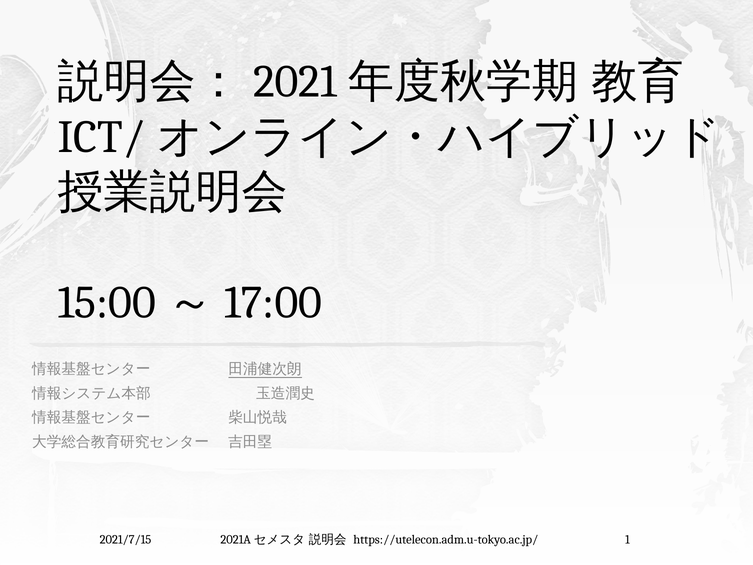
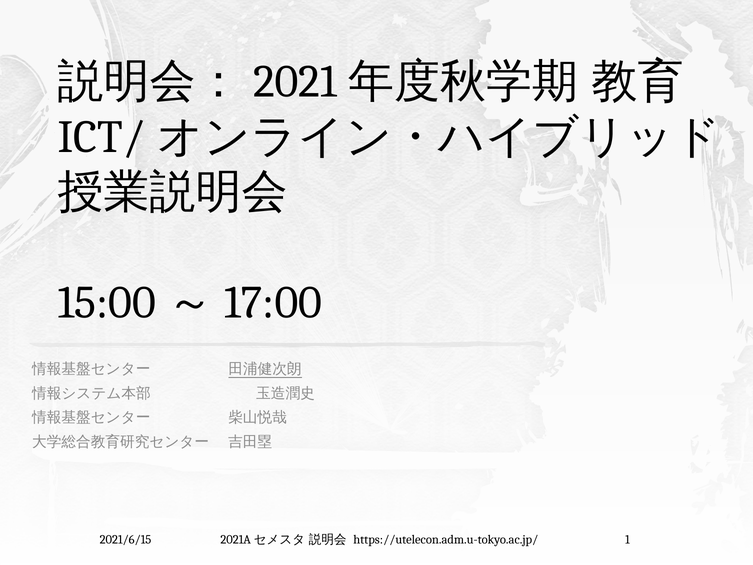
2021/7/15: 2021/7/15 -> 2021/6/15
